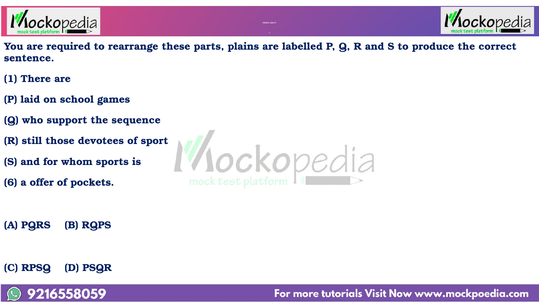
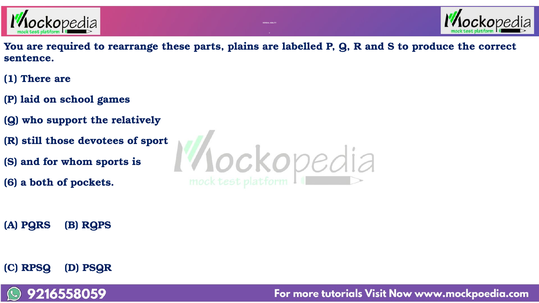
sequence: sequence -> relatively
offer: offer -> both
